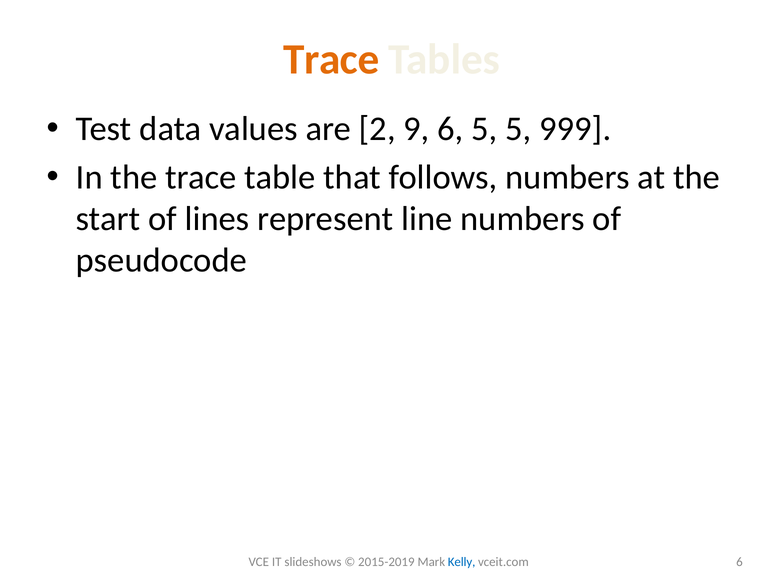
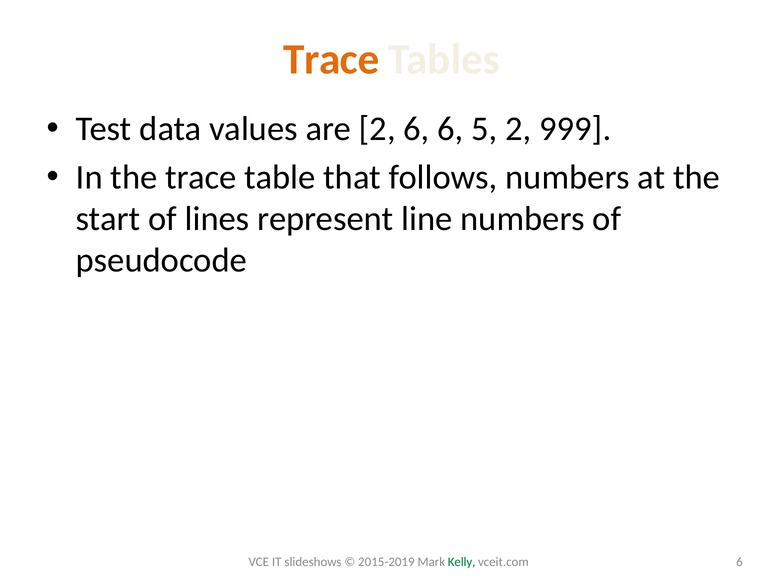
2 9: 9 -> 6
5 5: 5 -> 2
Kelly colour: blue -> green
